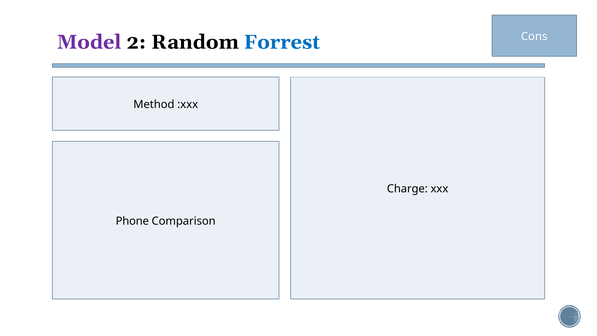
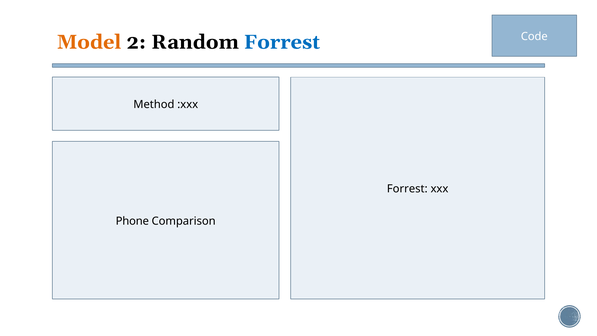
Cons: Cons -> Code
Model colour: purple -> orange
Charge at (407, 189): Charge -> Forrest
